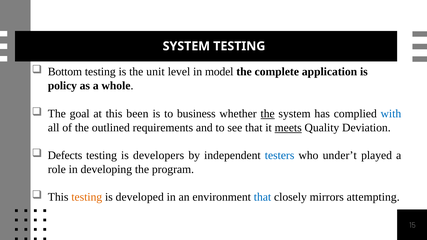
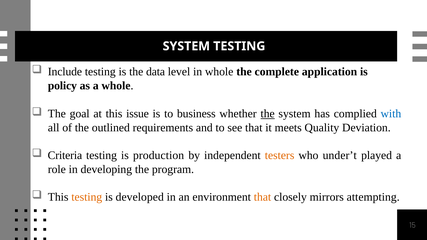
Bottom: Bottom -> Include
unit: unit -> data
in model: model -> whole
been: been -> issue
meets underline: present -> none
Defects: Defects -> Criteria
developers: developers -> production
testers colour: blue -> orange
that at (263, 197) colour: blue -> orange
